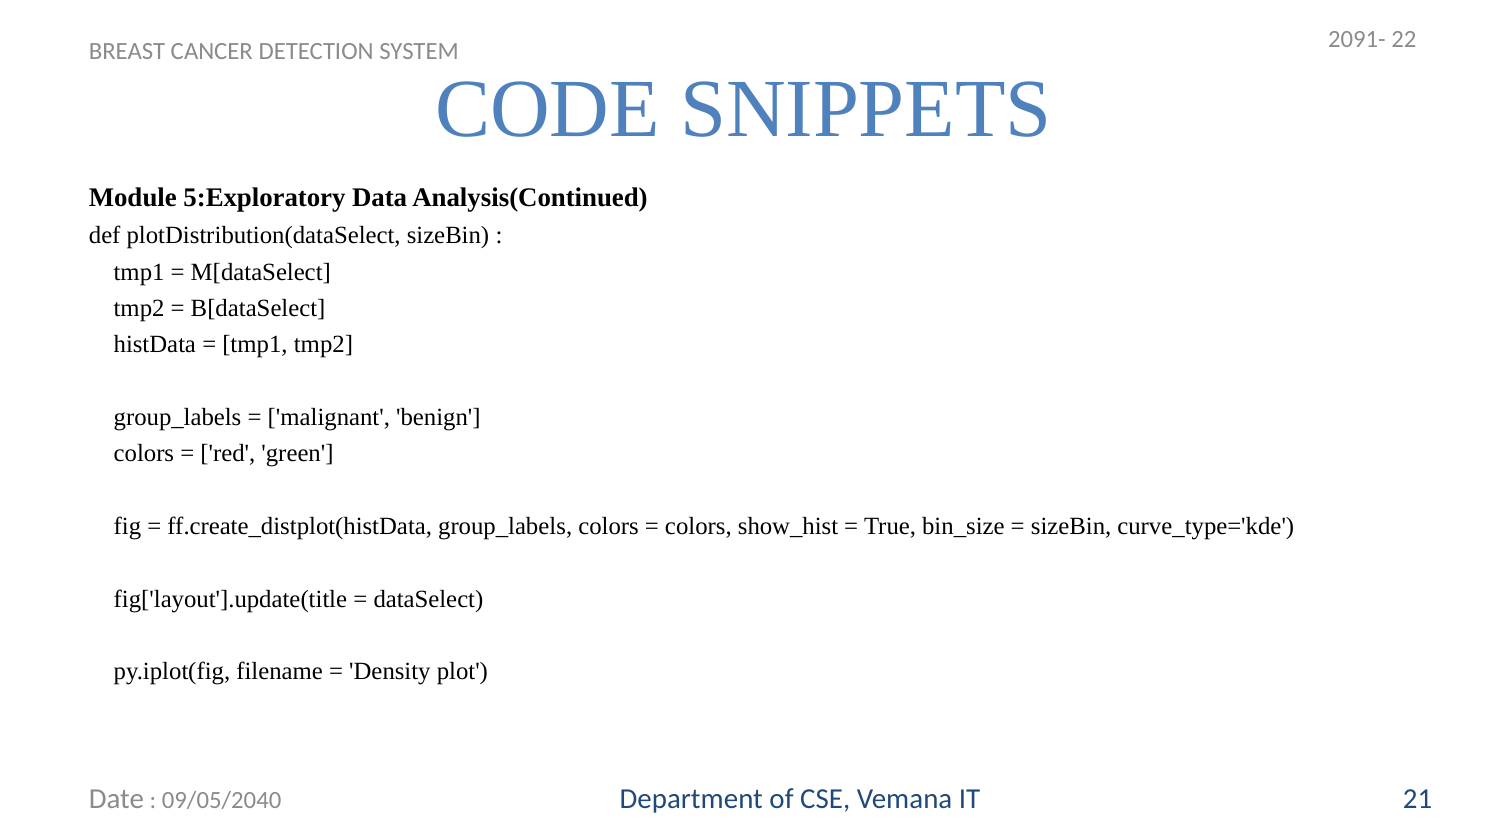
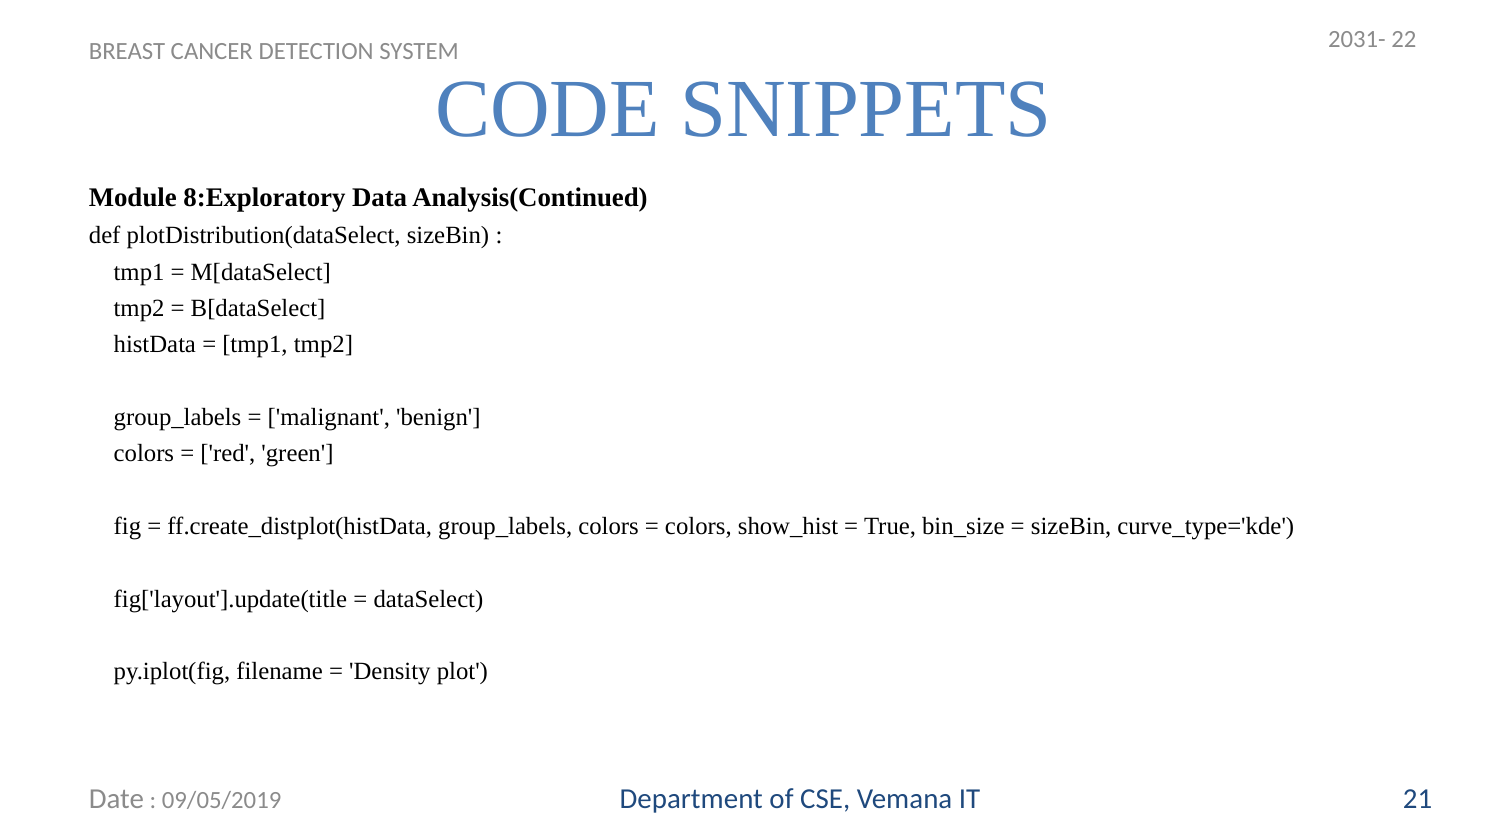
2091-: 2091- -> 2031-
5:Exploratory: 5:Exploratory -> 8:Exploratory
09/05/2040: 09/05/2040 -> 09/05/2019
